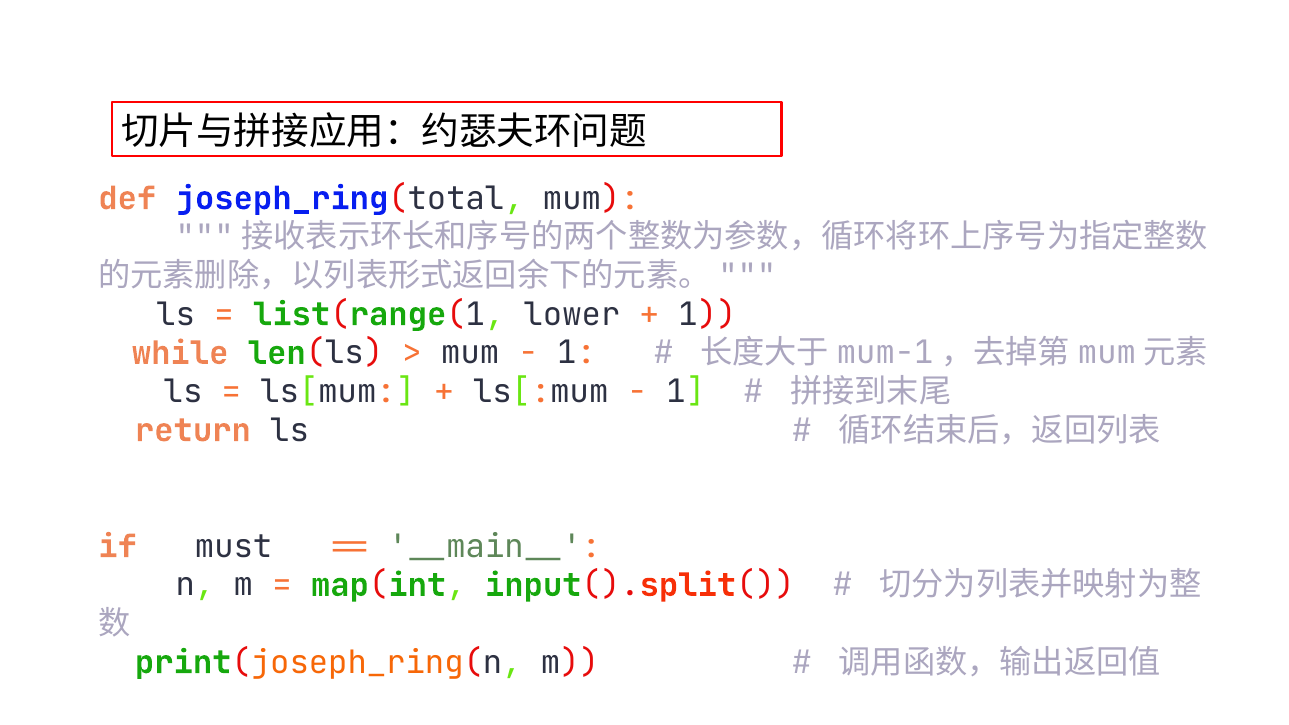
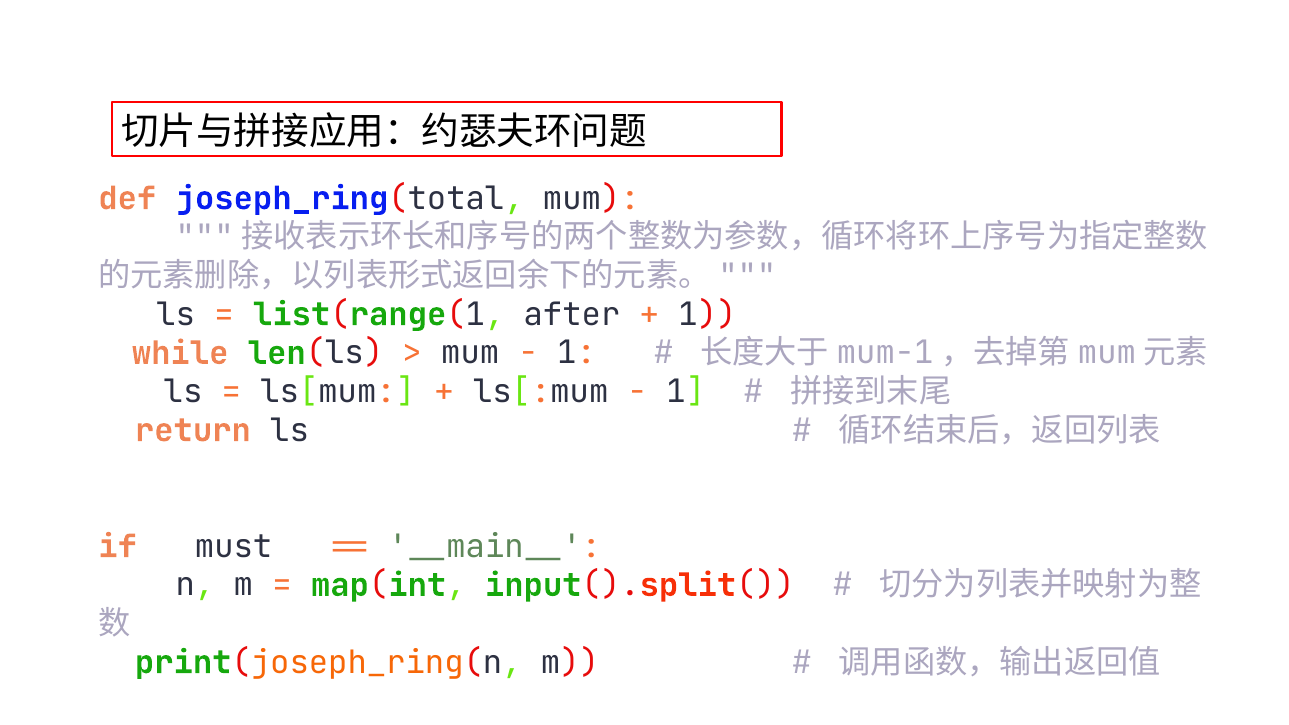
lower: lower -> after
